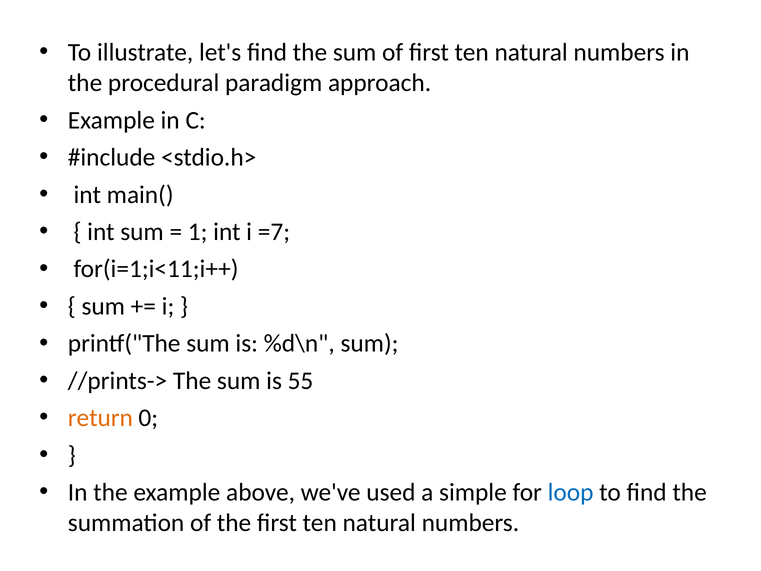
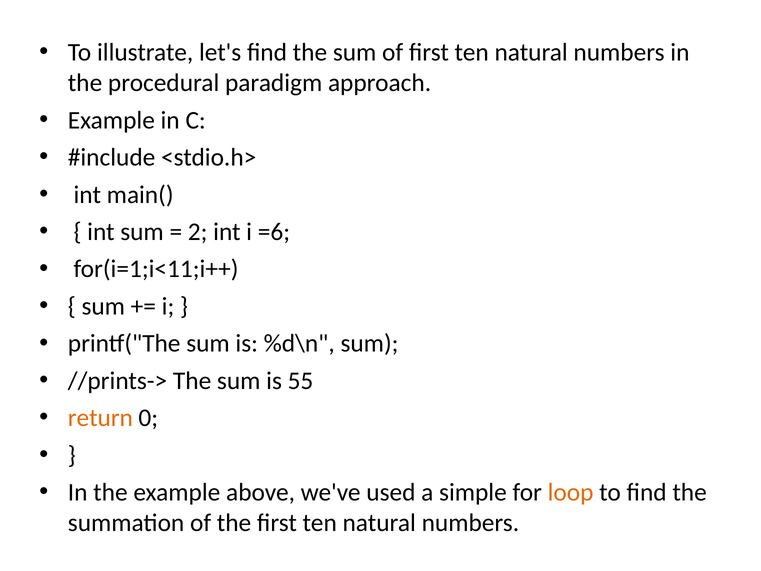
1: 1 -> 2
=7: =7 -> =6
loop colour: blue -> orange
